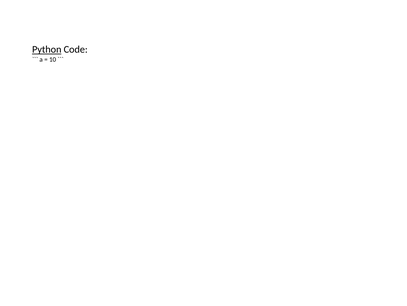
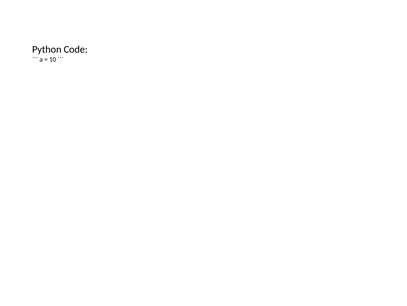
Python underline: present -> none
